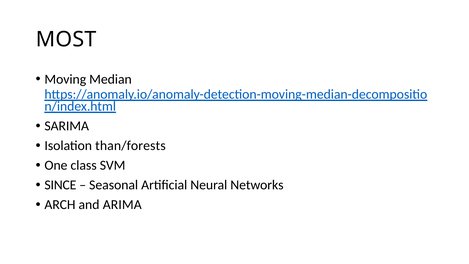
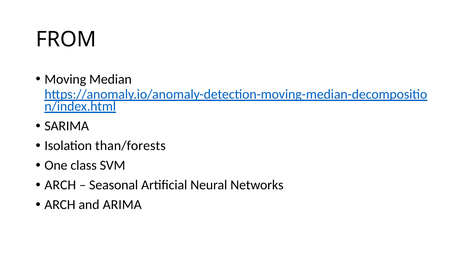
MOST: MOST -> FROM
SINCE at (60, 185): SINCE -> ARCH
